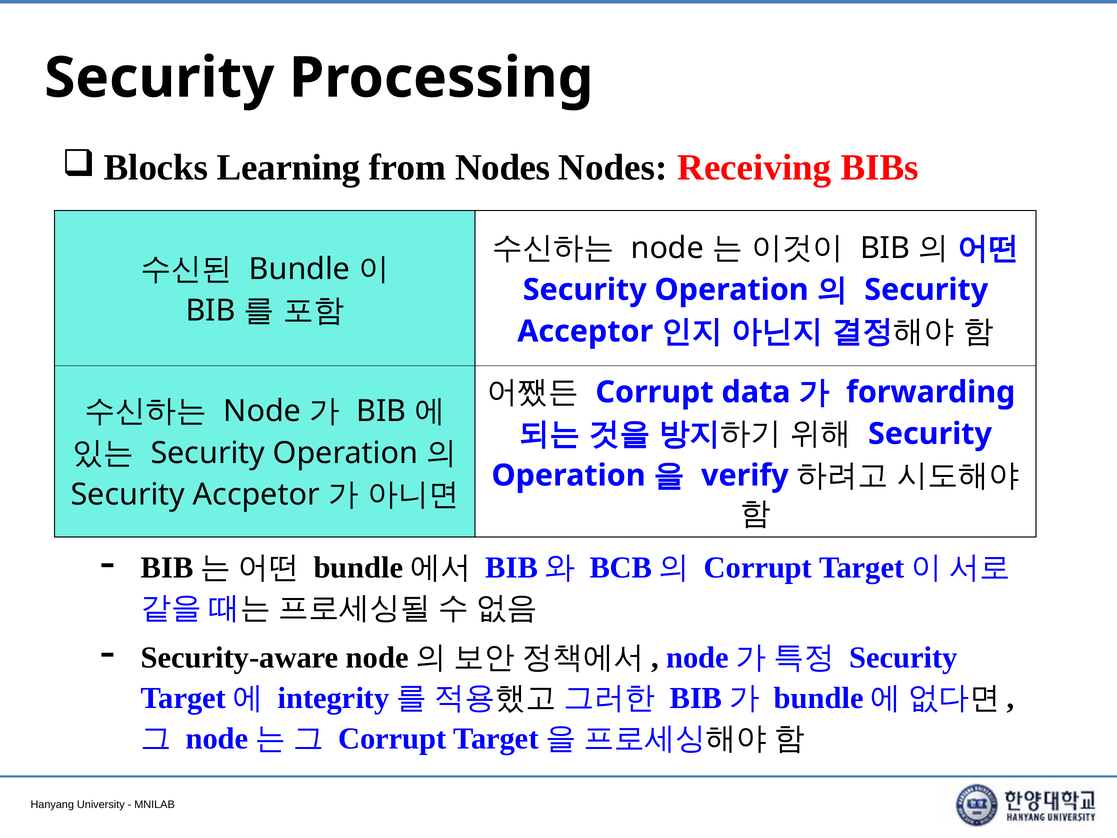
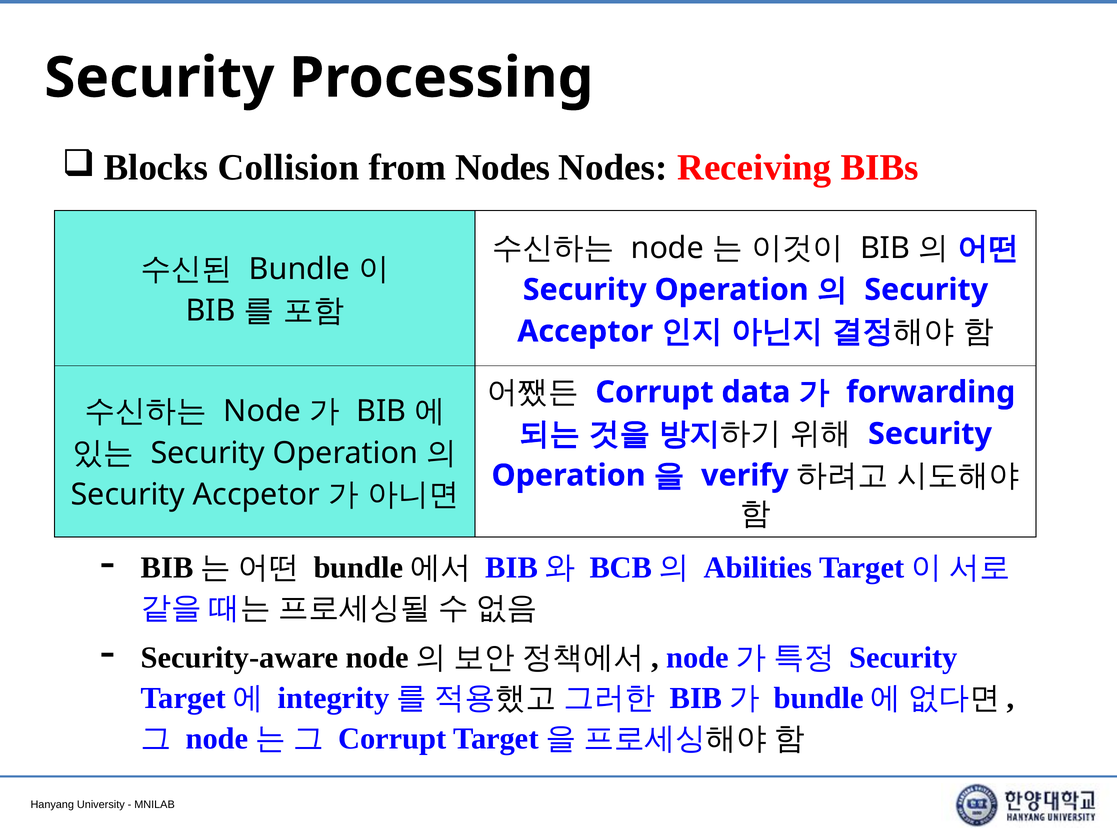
Learning: Learning -> Collision
Corrupt at (758, 568): Corrupt -> Abilities
